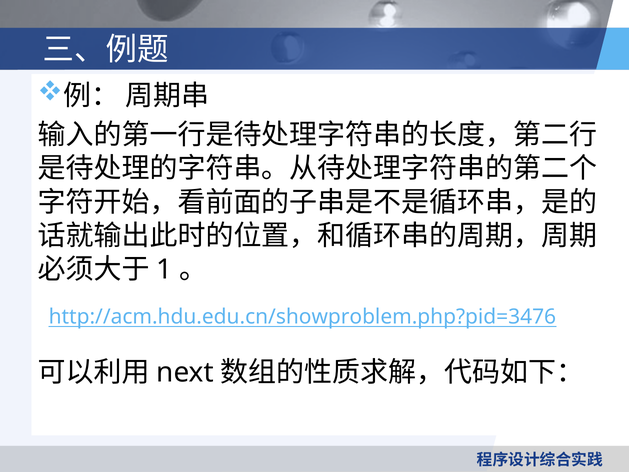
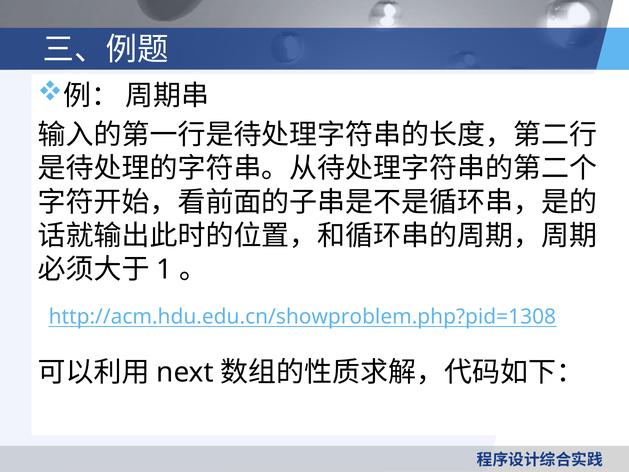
http://acm.hdu.edu.cn/showproblem.php?pid=3476: http://acm.hdu.edu.cn/showproblem.php?pid=3476 -> http://acm.hdu.edu.cn/showproblem.php?pid=1308
